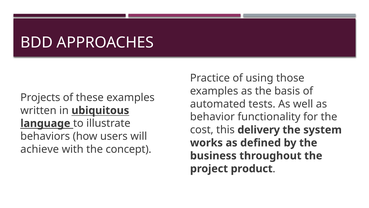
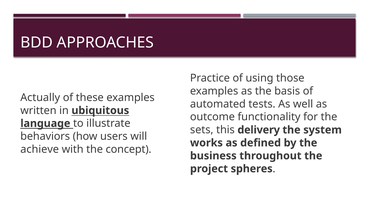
Projects: Projects -> Actually
behavior: behavior -> outcome
cost: cost -> sets
product: product -> spheres
